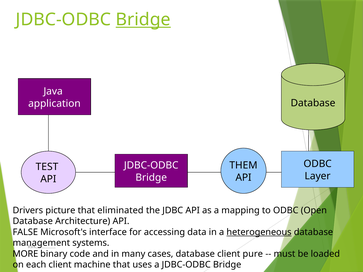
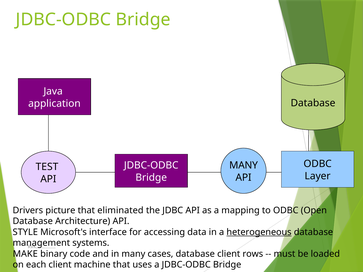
Bridge at (143, 20) underline: present -> none
THEM at (243, 166): THEM -> MANY
FALSE: FALSE -> STYLE
MORE: MORE -> MAKE
pure: pure -> rows
